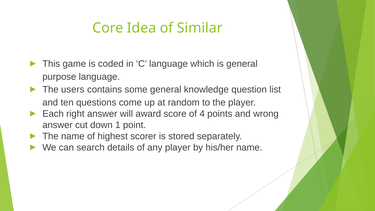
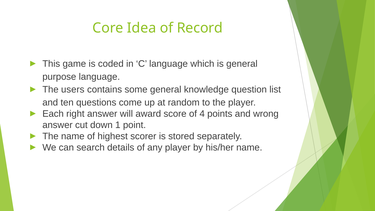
Similar: Similar -> Record
